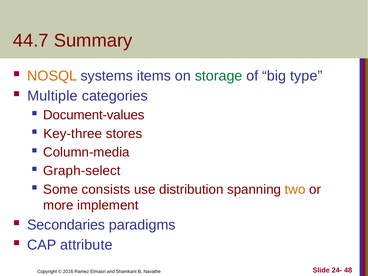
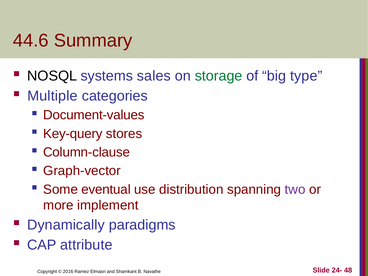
44.7: 44.7 -> 44.6
NOSQL colour: orange -> black
items: items -> sales
Key-three: Key-three -> Key-query
Column-media: Column-media -> Column-clause
Graph-select: Graph-select -> Graph-vector
consists: consists -> eventual
two colour: orange -> purple
Secondaries: Secondaries -> Dynamically
